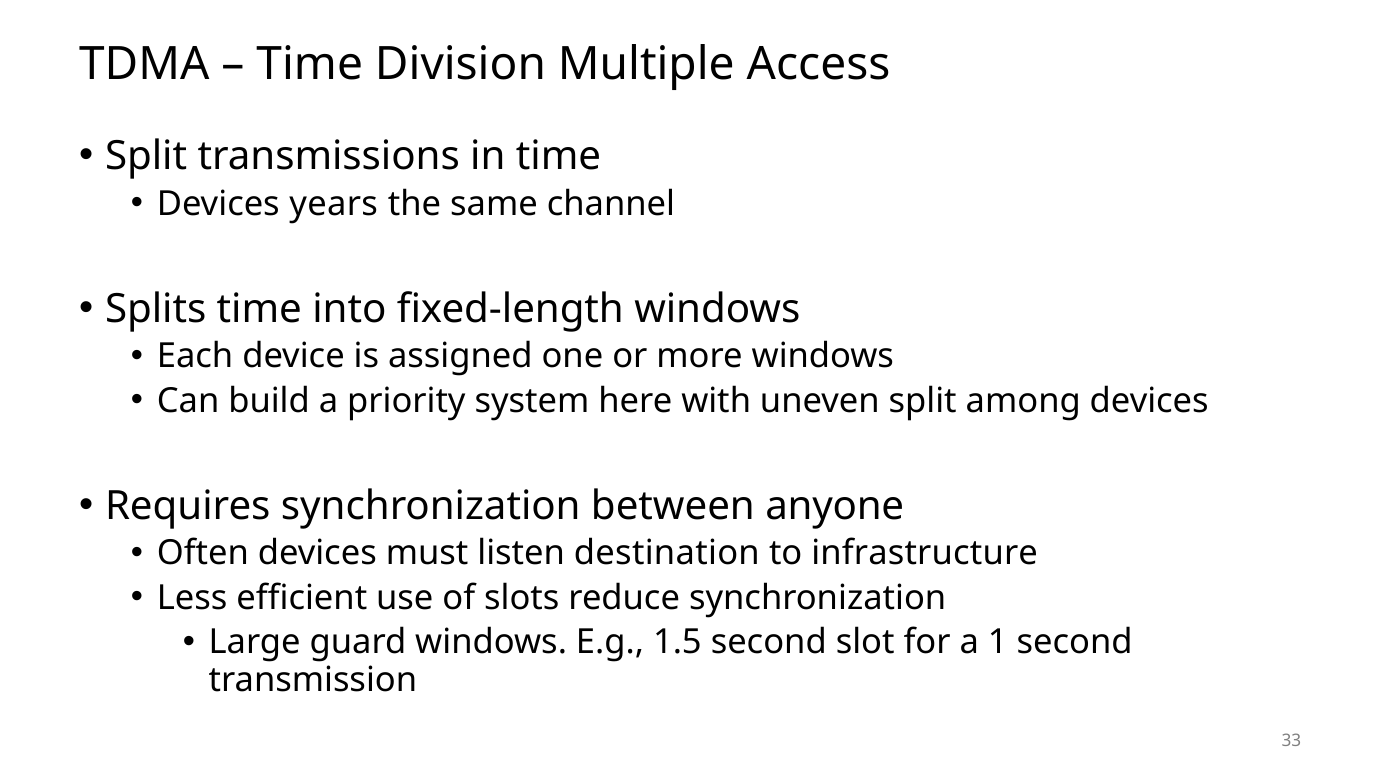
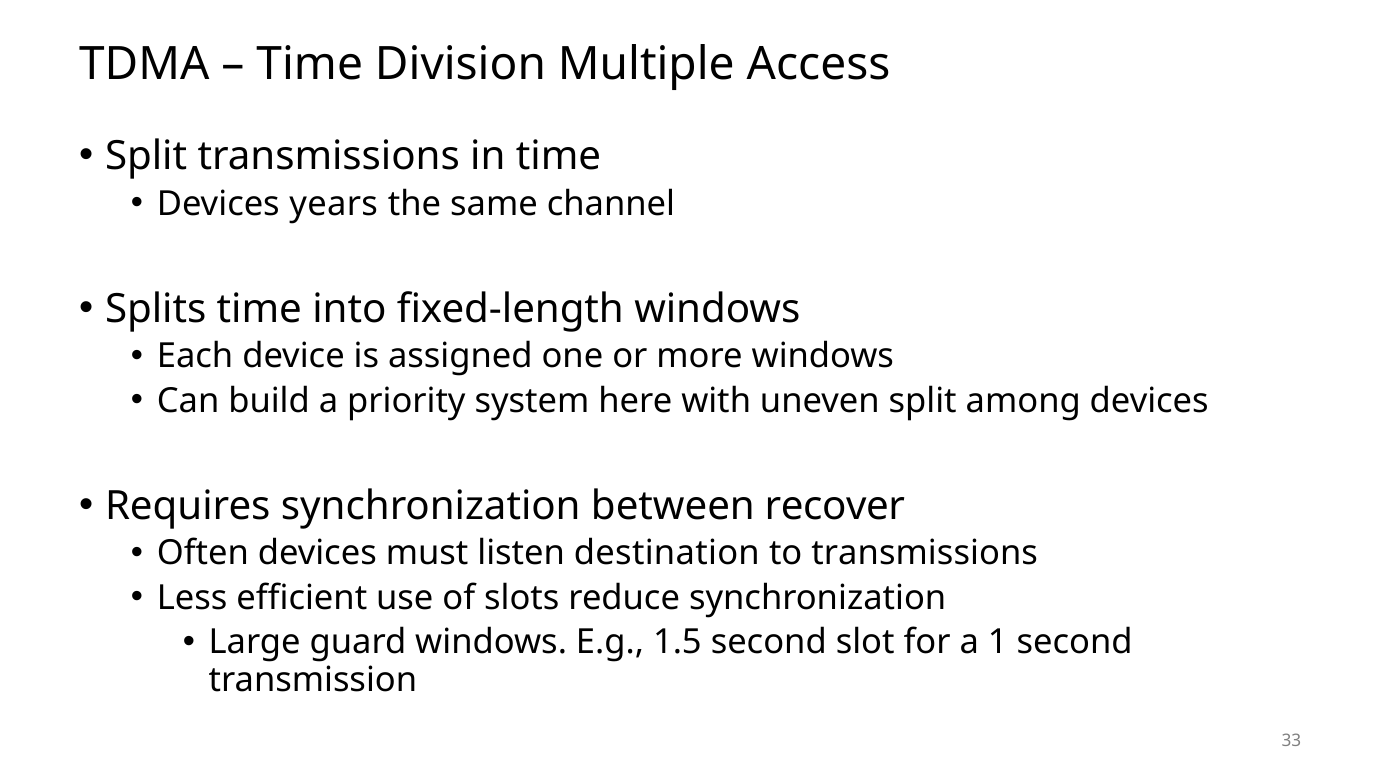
anyone: anyone -> recover
to infrastructure: infrastructure -> transmissions
